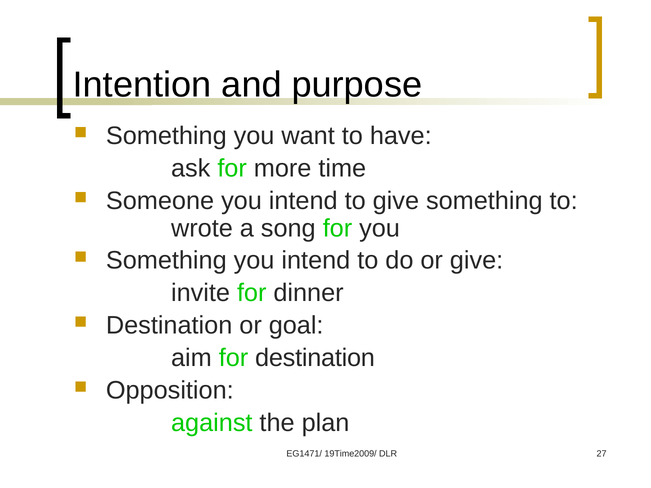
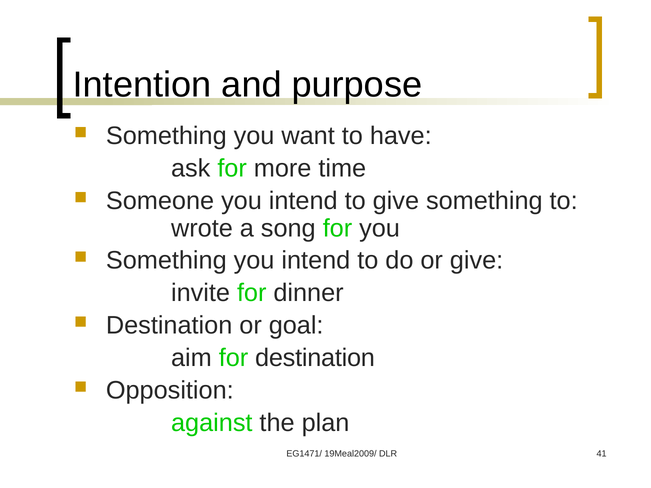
19Time2009/: 19Time2009/ -> 19Meal2009/
27: 27 -> 41
